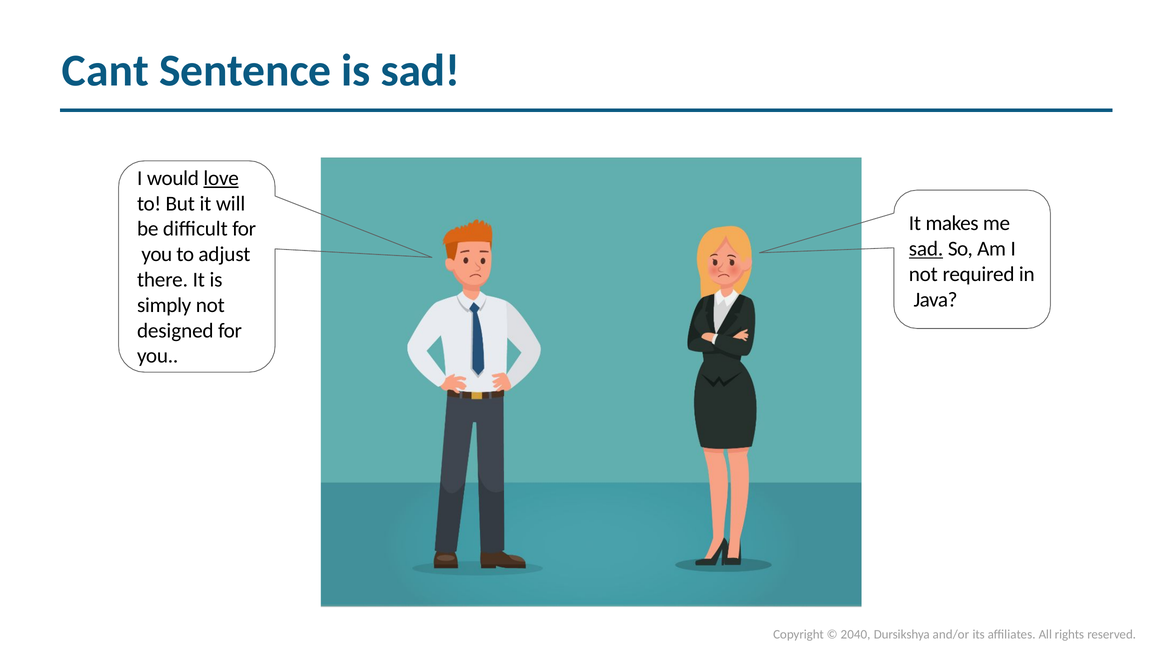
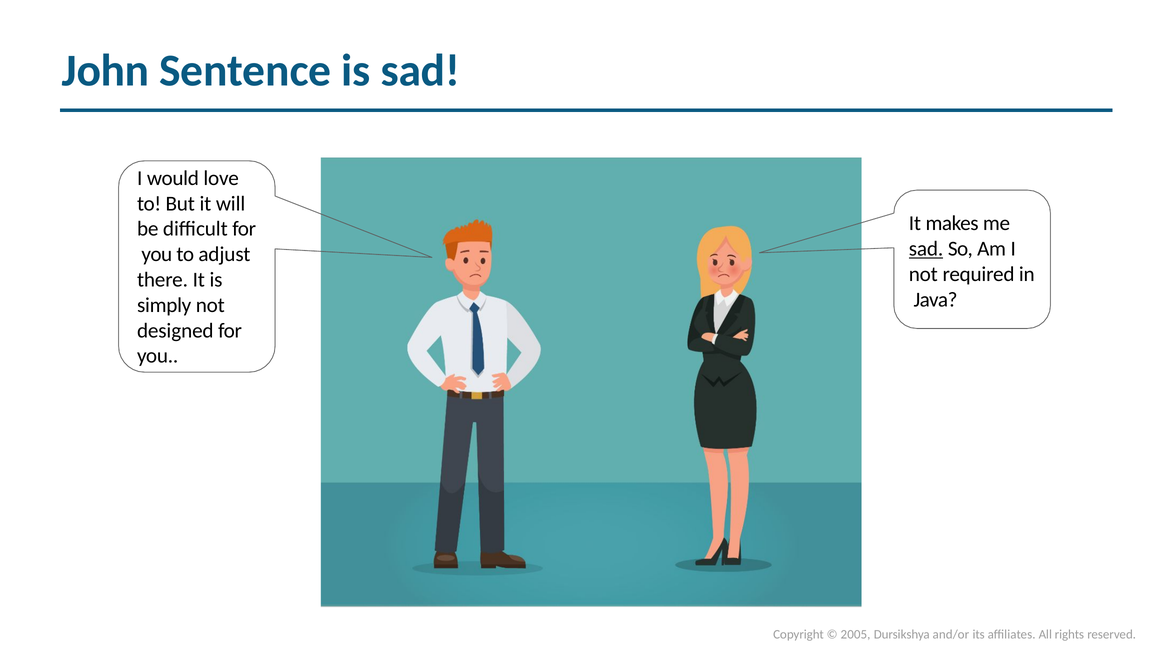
Cant: Cant -> John
love underline: present -> none
2040: 2040 -> 2005
